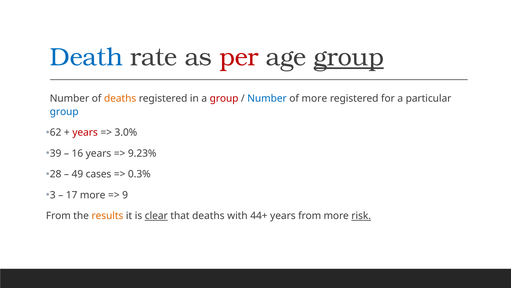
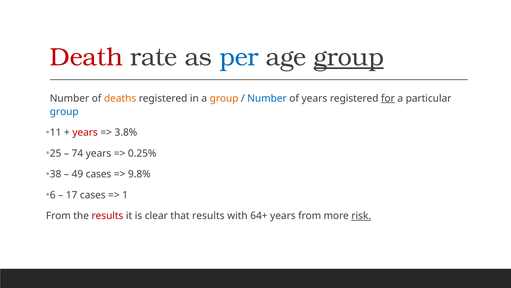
Death colour: blue -> red
per colour: red -> blue
group at (224, 98) colour: red -> orange
of more: more -> years
for underline: none -> present
62: 62 -> 11
3.0%: 3.0% -> 3.8%
39: 39 -> 25
16: 16 -> 74
9.23%: 9.23% -> 0.25%
28: 28 -> 38
0.3%: 0.3% -> 9.8%
3: 3 -> 6
17 more: more -> cases
9: 9 -> 1
results at (107, 216) colour: orange -> red
clear underline: present -> none
that deaths: deaths -> results
44+: 44+ -> 64+
